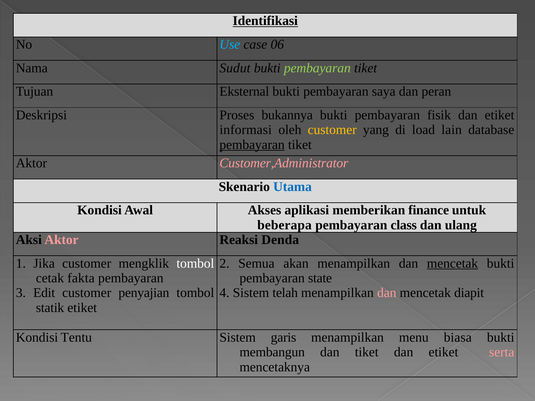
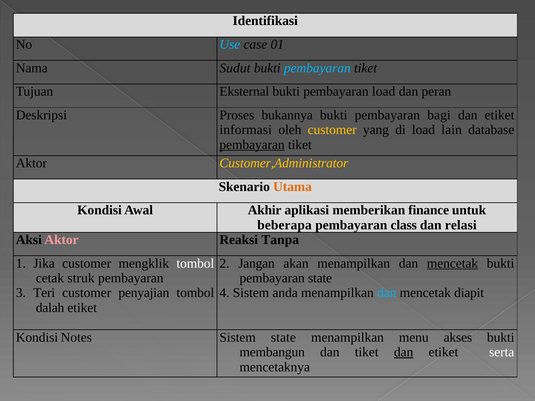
Identifikasi underline: present -> none
06: 06 -> 01
pembayaran at (317, 68) colour: light green -> light blue
pembayaran saya: saya -> load
fisik: fisik -> bagi
Customer,Administrator colour: pink -> yellow
Utama colour: blue -> orange
Akses: Akses -> Akhir
ulang: ulang -> relasi
Denda: Denda -> Tanpa
Semua: Semua -> Jangan
fakta: fakta -> struk
Edit: Edit -> Teri
telah: telah -> anda
dan at (387, 293) colour: pink -> light blue
statik: statik -> dalah
Tentu: Tentu -> Notes
Sistem garis: garis -> state
biasa: biasa -> akses
dan at (404, 352) underline: none -> present
serta colour: pink -> white
